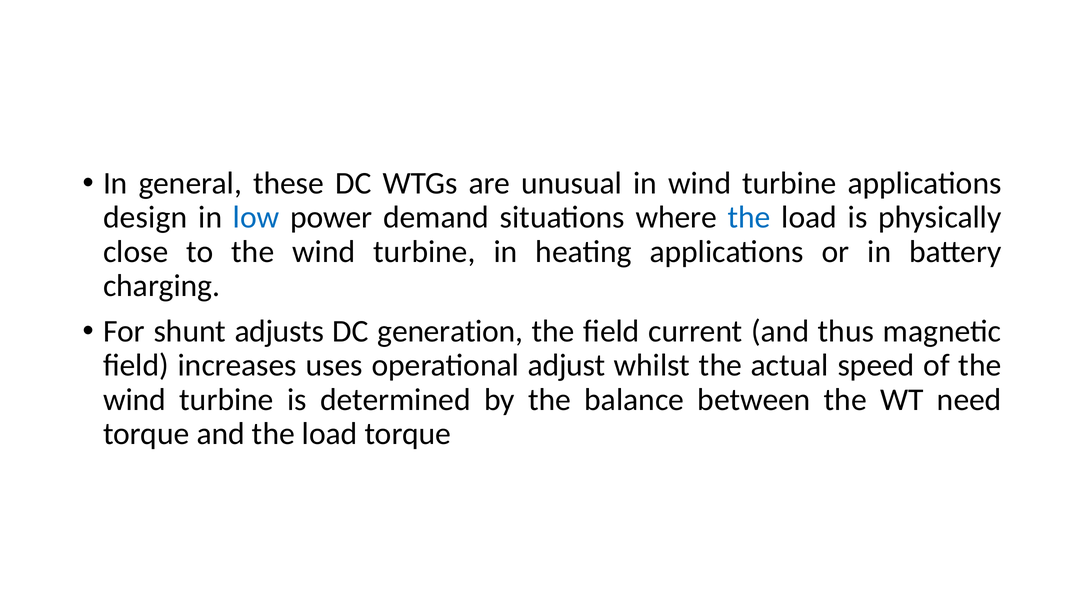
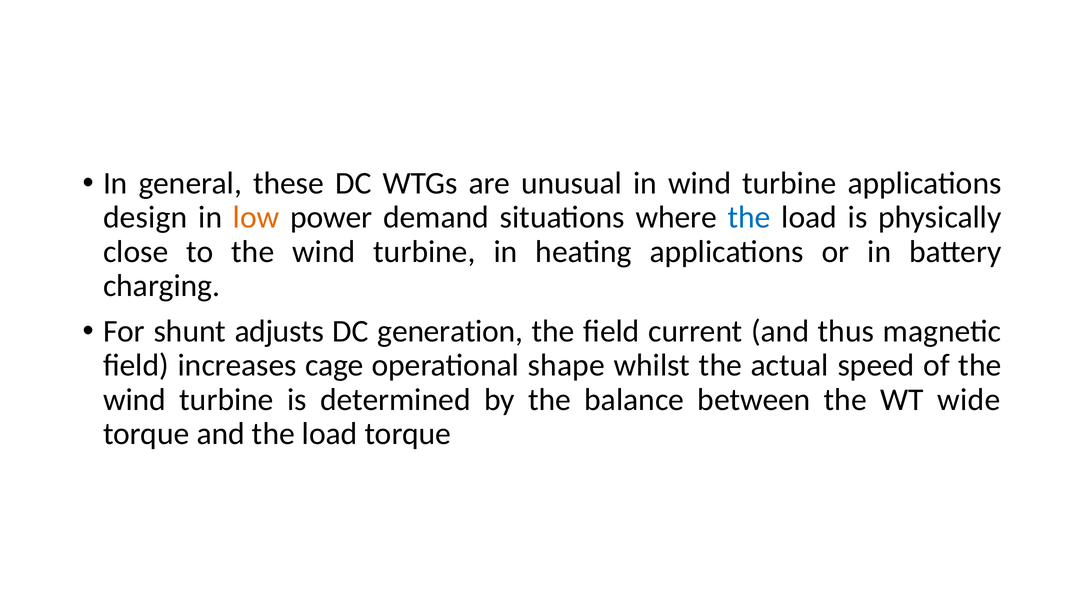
low colour: blue -> orange
uses: uses -> cage
adjust: adjust -> shape
need: need -> wide
